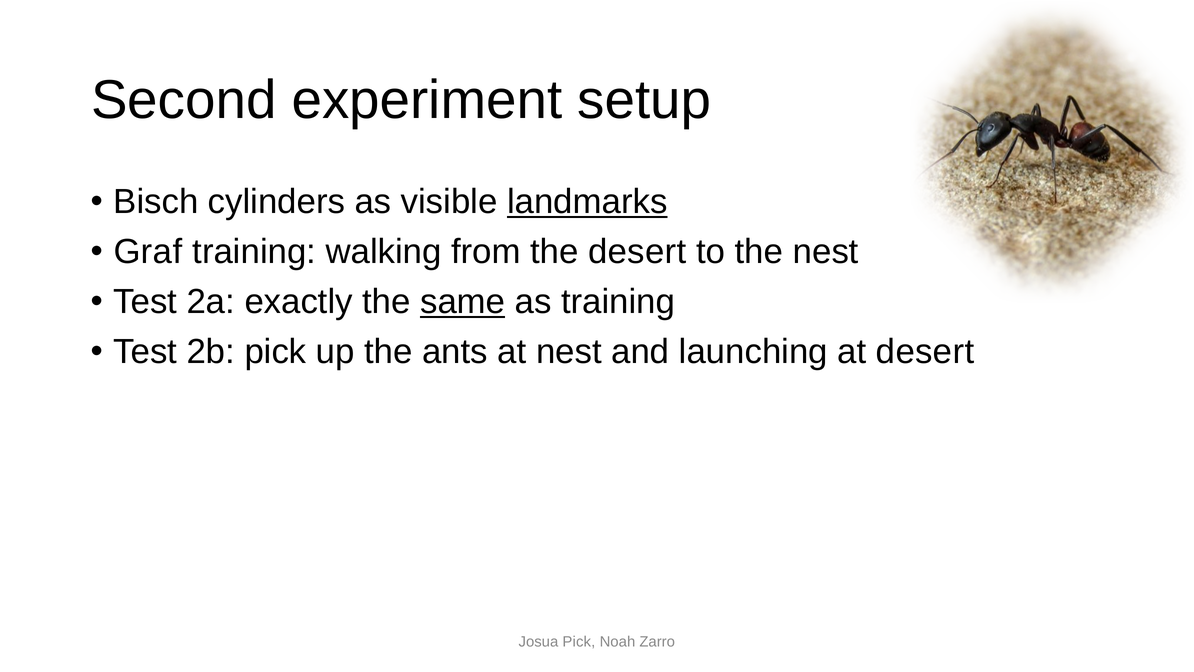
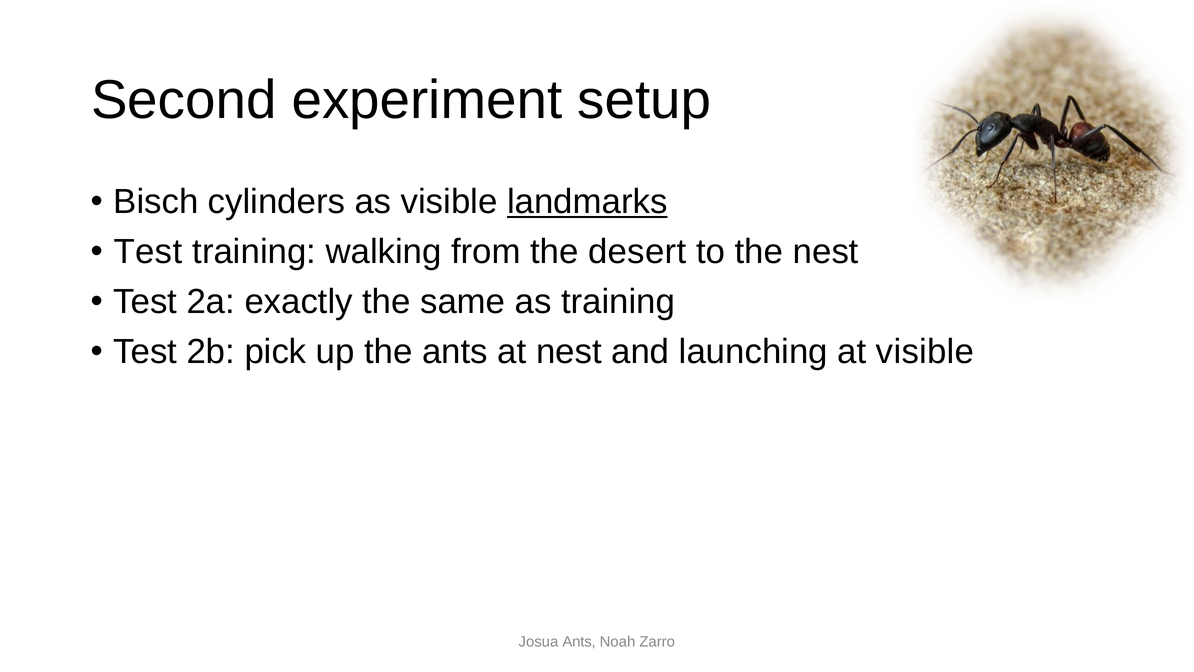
Graf at (148, 252): Graf -> Test
same underline: present -> none
at desert: desert -> visible
Josua Pick: Pick -> Ants
